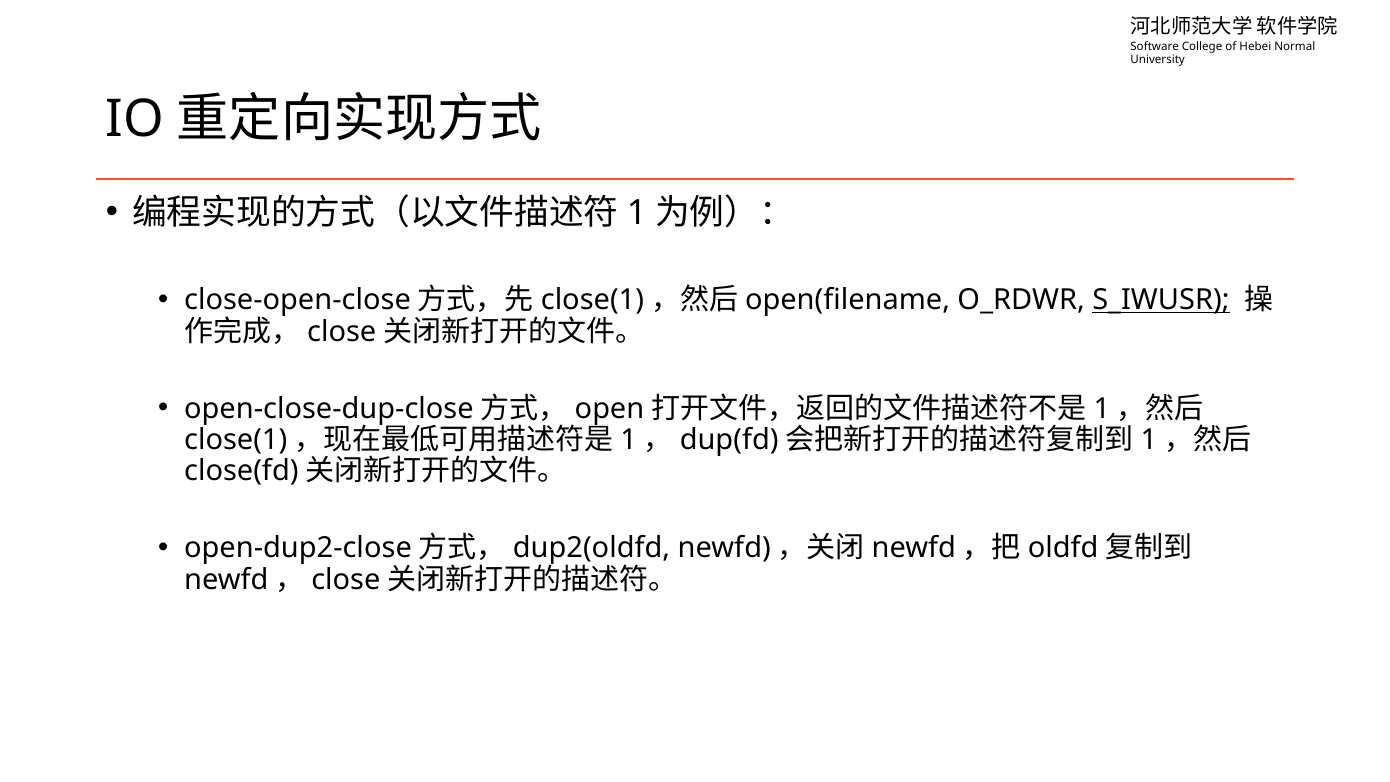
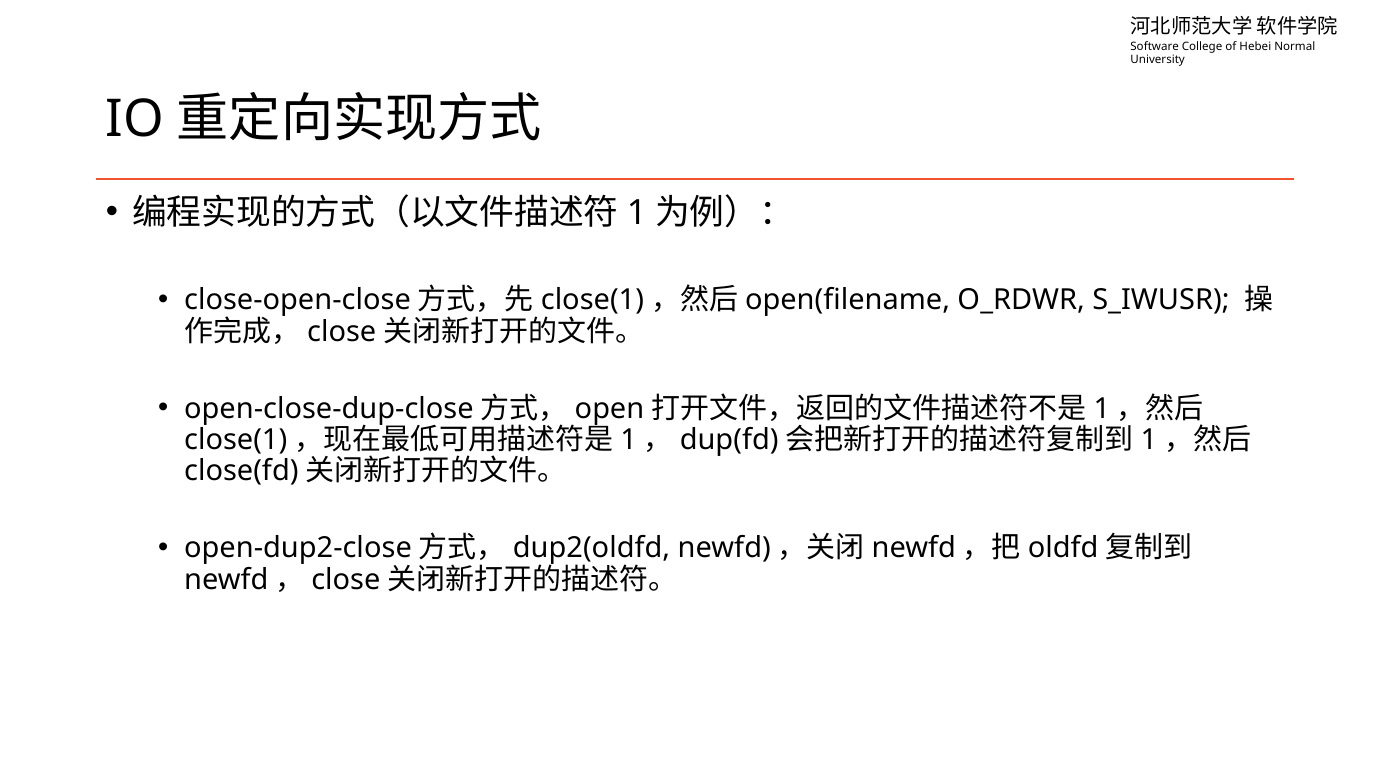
S_IWUSR underline: present -> none
